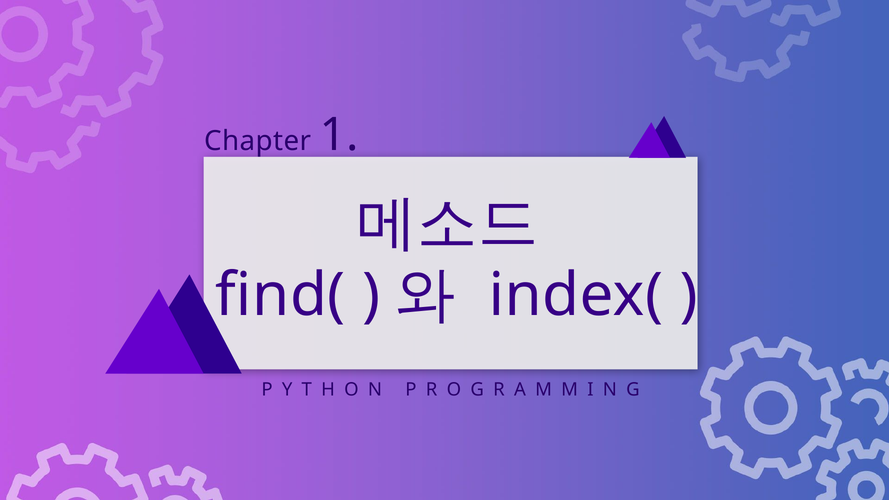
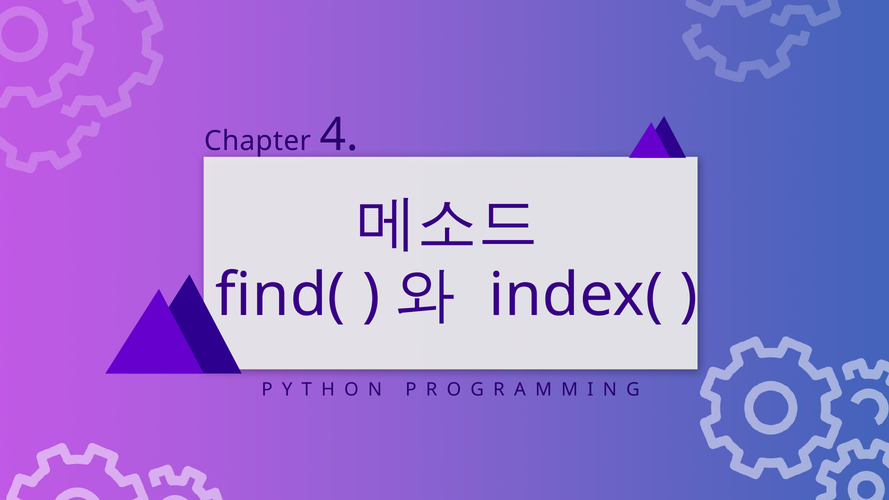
1: 1 -> 4
